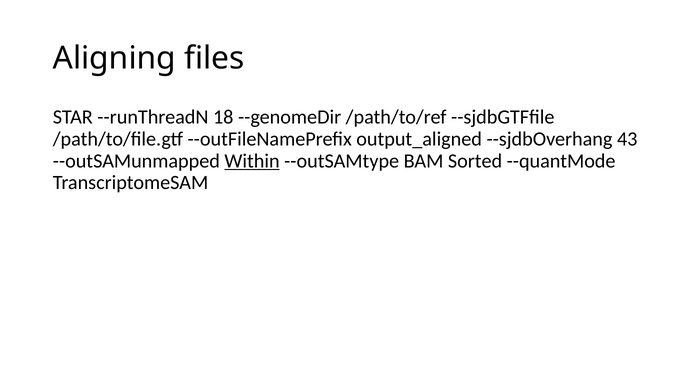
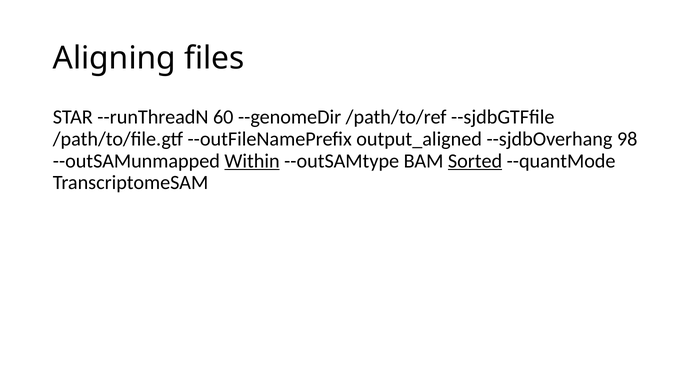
18: 18 -> 60
43: 43 -> 98
Sorted underline: none -> present
